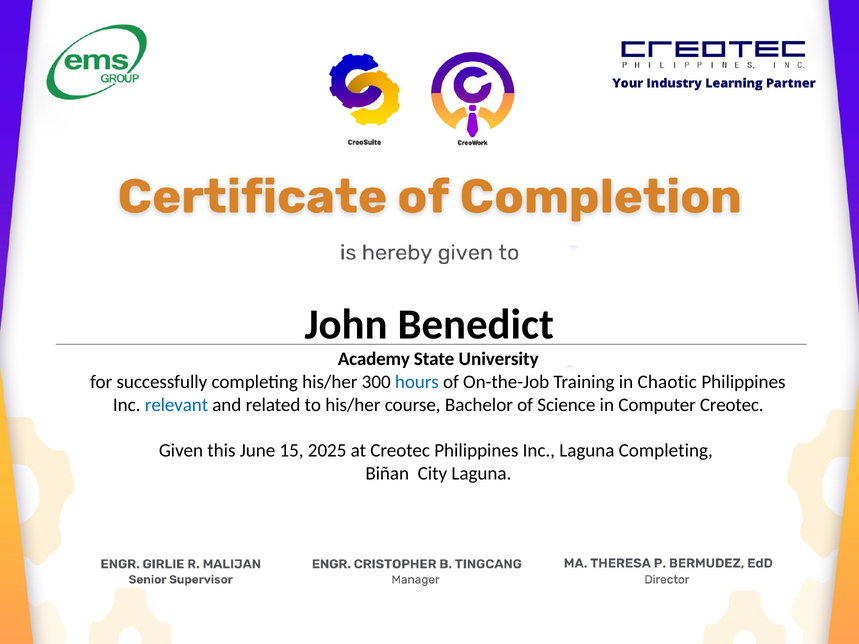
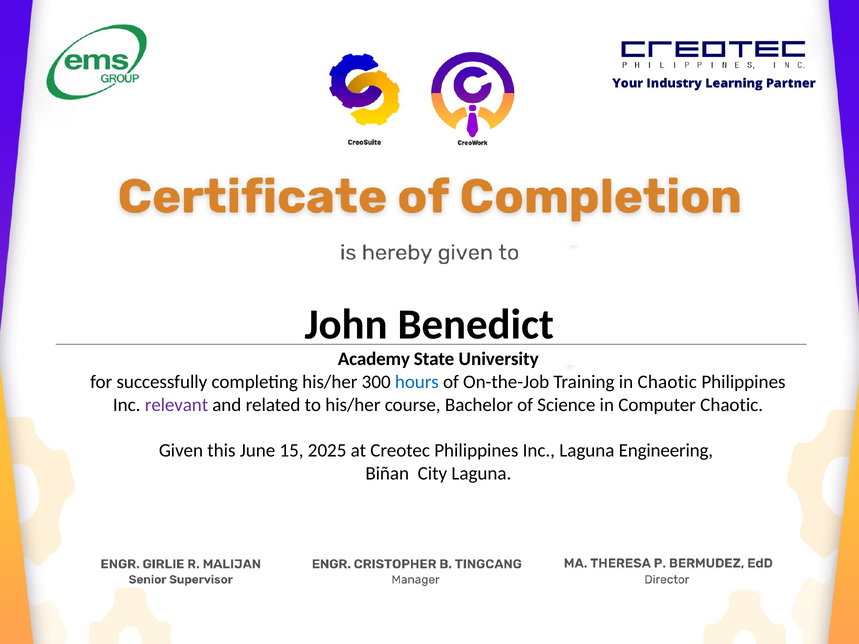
relevant colour: blue -> purple
Computer Creotec: Creotec -> Chaotic
Laguna Completing: Completing -> Engineering
